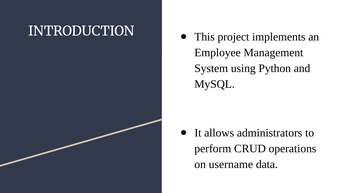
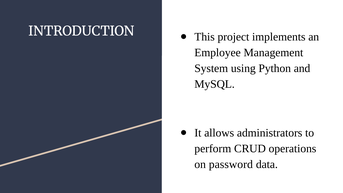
username: username -> password
